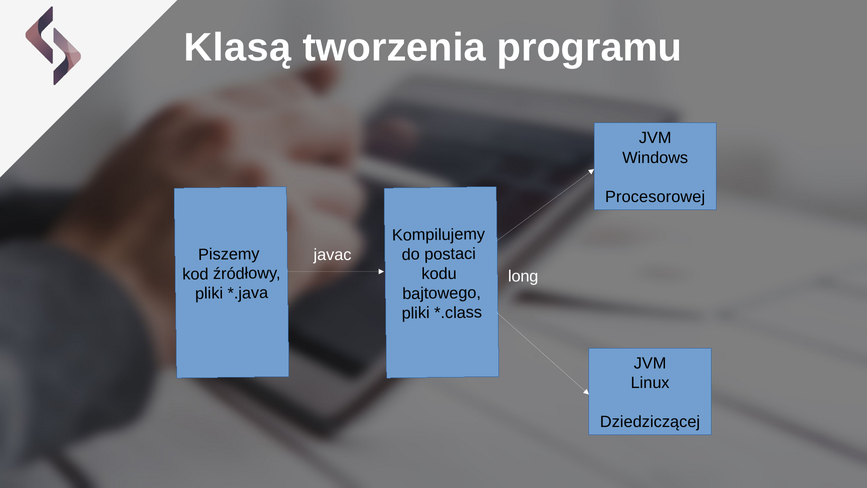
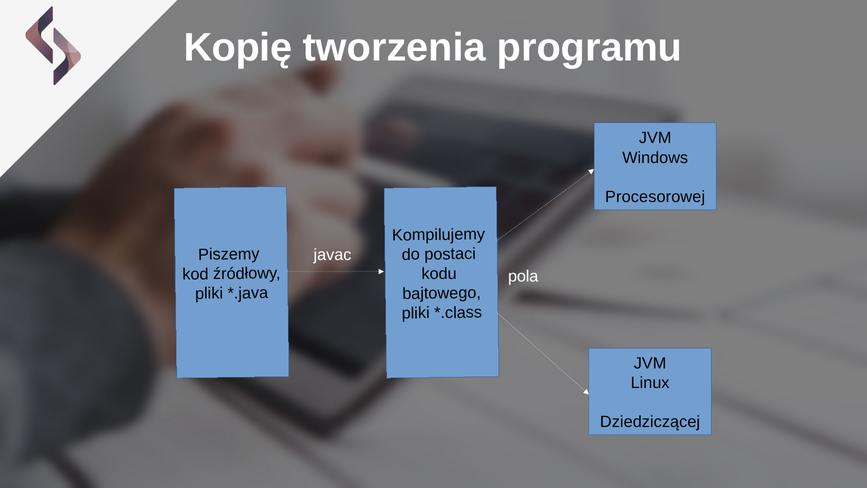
Klasą: Klasą -> Kopię
long: long -> pola
